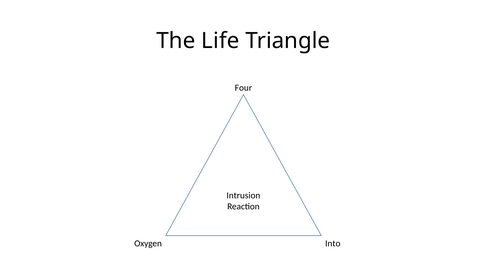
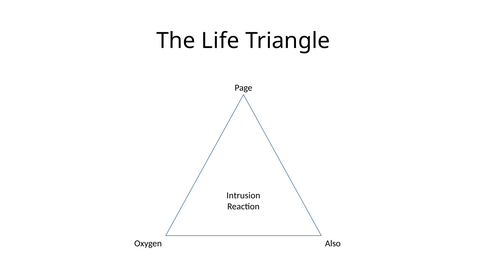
Four: Four -> Page
Into: Into -> Also
